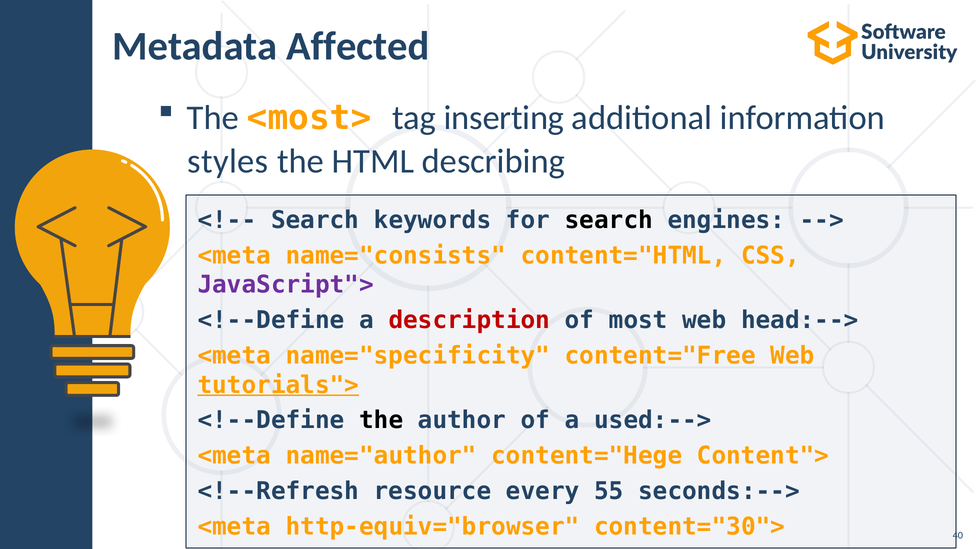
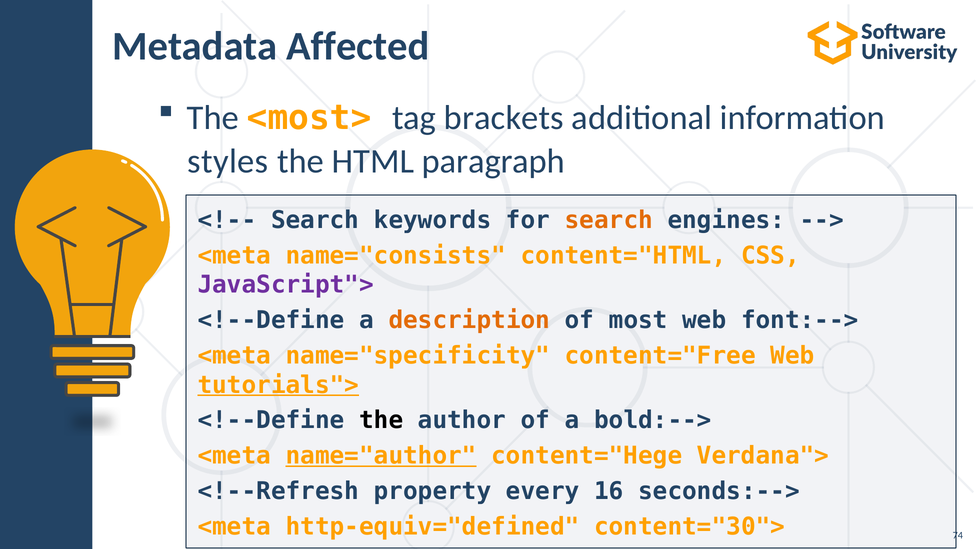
inserting: inserting -> brackets
describing: describing -> paragraph
search at (609, 220) colour: black -> orange
description colour: red -> orange
head:-->: head:--> -> font:-->
used:-->: used:--> -> bold:-->
name="author underline: none -> present
Content">: Content"> -> Verdana">
resource: resource -> property
55: 55 -> 16
http-equiv="browser: http-equiv="browser -> http-equiv="defined
40: 40 -> 74
